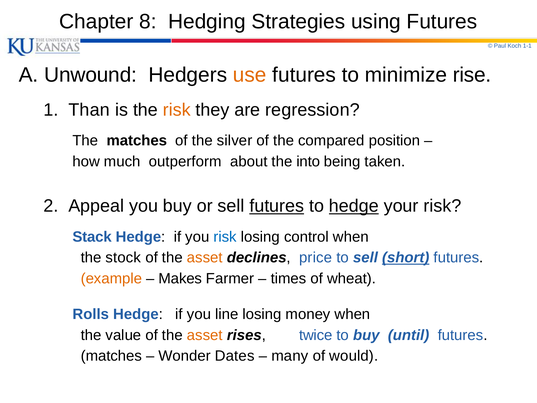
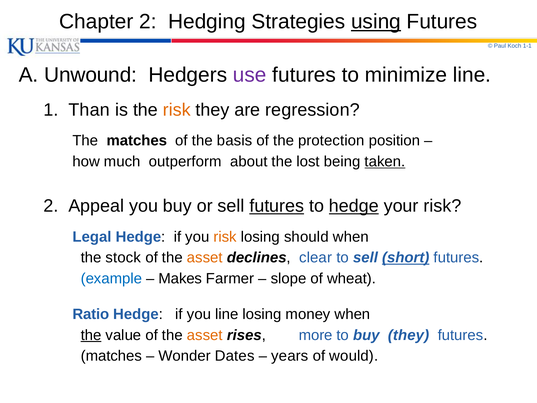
Chapter 8: 8 -> 2
using underline: none -> present
use colour: orange -> purple
minimize rise: rise -> line
silver: silver -> basis
compared: compared -> protection
into: into -> lost
taken underline: none -> present
Stack: Stack -> Legal
risk at (225, 237) colour: blue -> orange
control: control -> should
price: price -> clear
example colour: orange -> blue
times: times -> slope
Rolls: Rolls -> Ratio
the at (91, 335) underline: none -> present
twice: twice -> more
buy until: until -> they
many: many -> years
